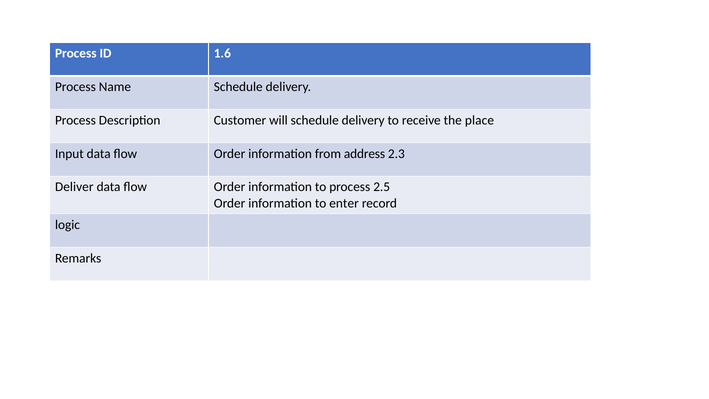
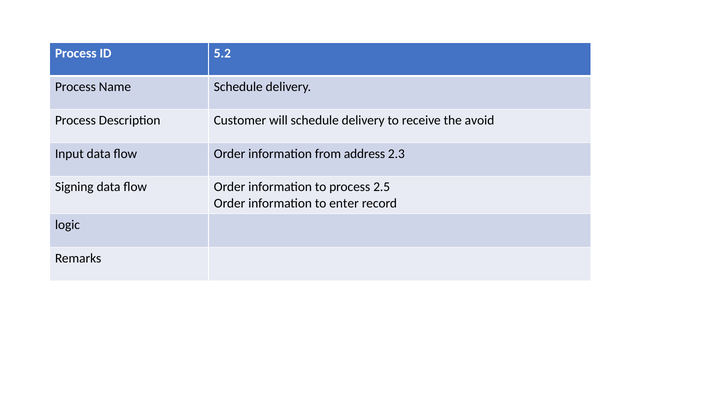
1.6: 1.6 -> 5.2
place: place -> avoid
Deliver: Deliver -> Signing
